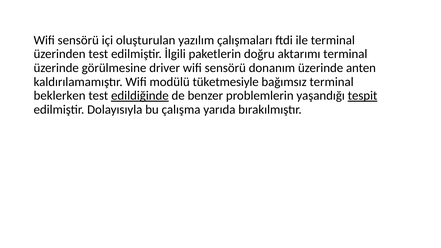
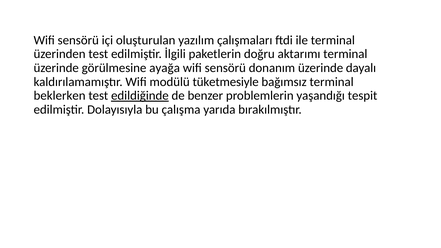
driver: driver -> ayağa
anten: anten -> dayalı
tespit underline: present -> none
